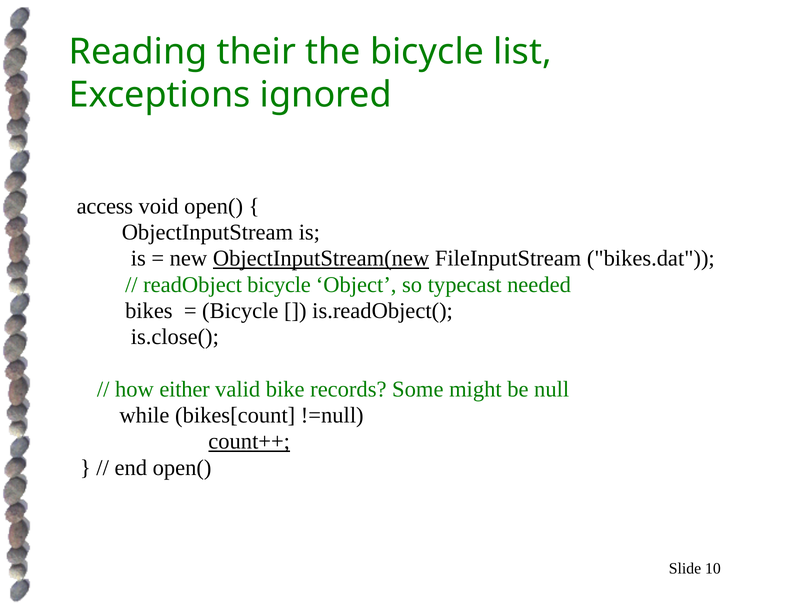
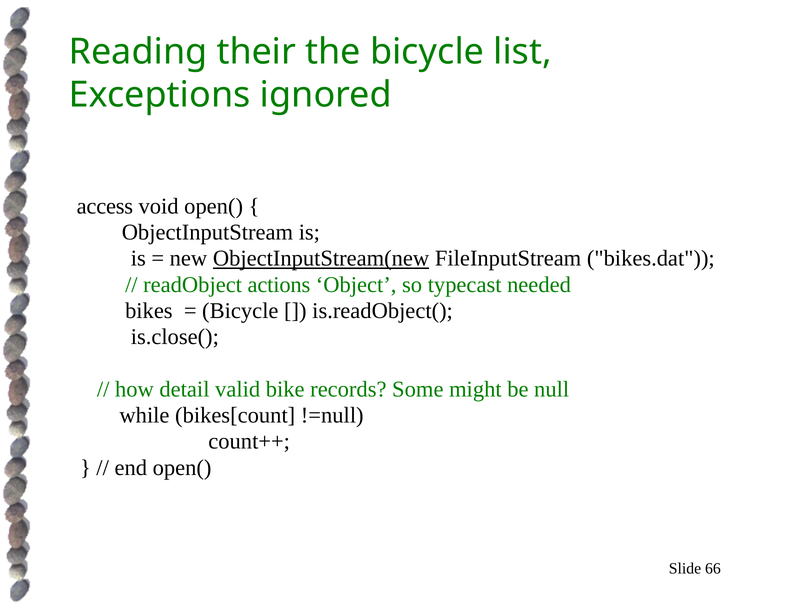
readObject bicycle: bicycle -> actions
either: either -> detail
count++ underline: present -> none
10: 10 -> 66
